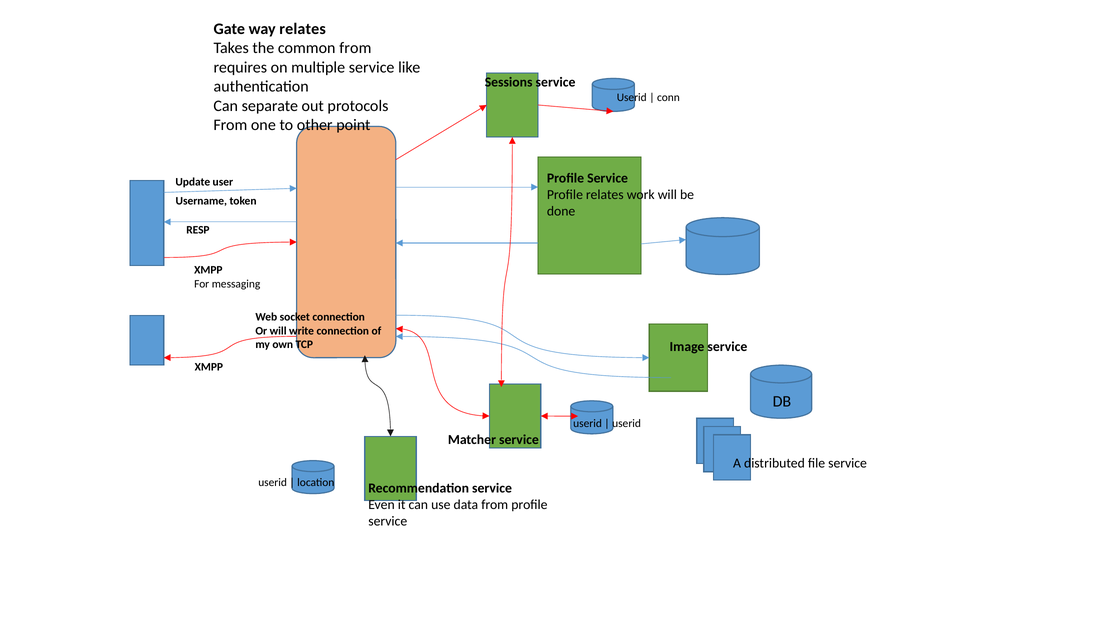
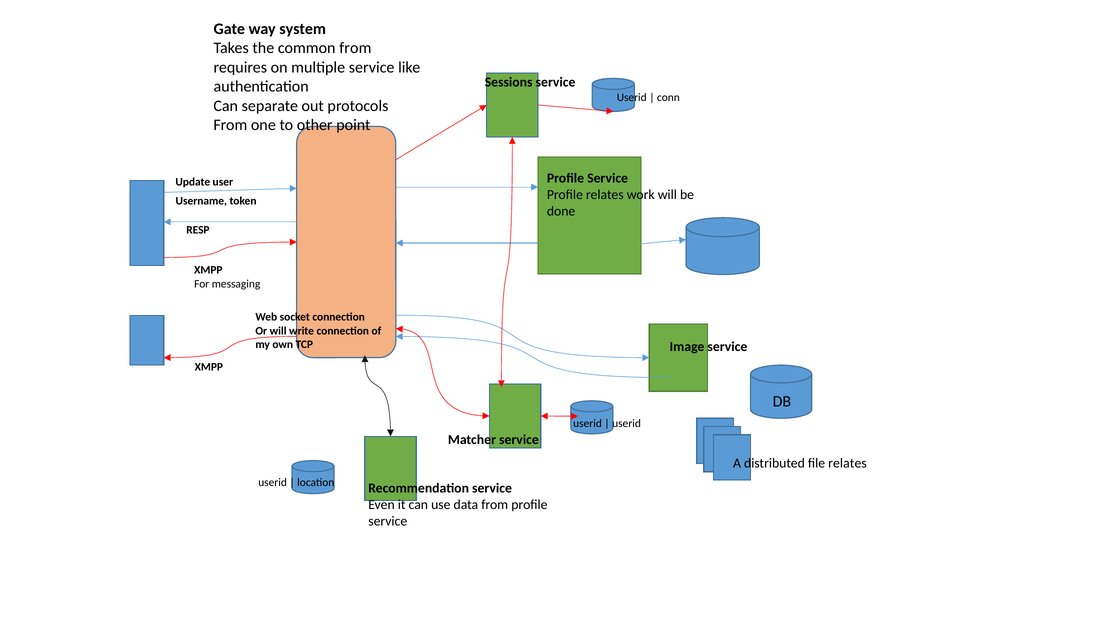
way relates: relates -> system
file service: service -> relates
